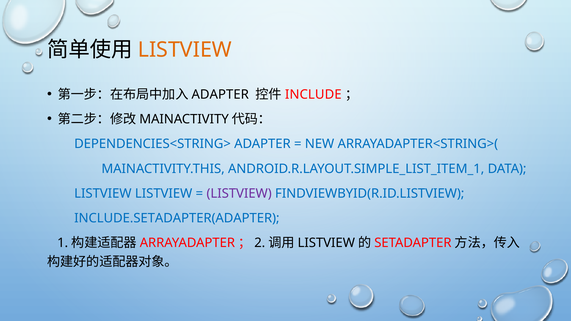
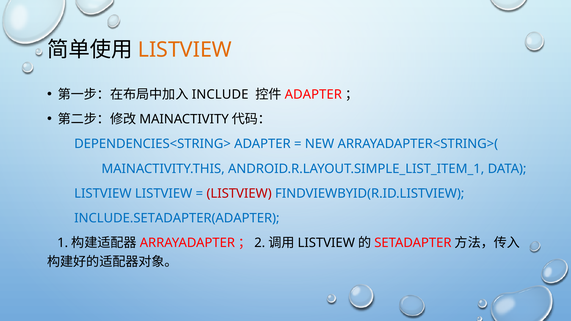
ADAPTER at (220, 94): ADAPTER -> INCLUDE
INCLUDE at (313, 94): INCLUDE -> ADAPTER
LISTVIEW at (239, 194) colour: purple -> red
